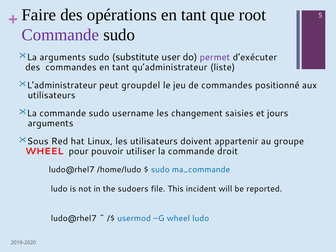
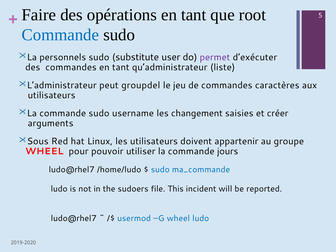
Commande at (60, 35) colour: purple -> blue
La arguments: arguments -> personnels
positionné: positionné -> caractères
jours: jours -> créer
droit: droit -> jours
